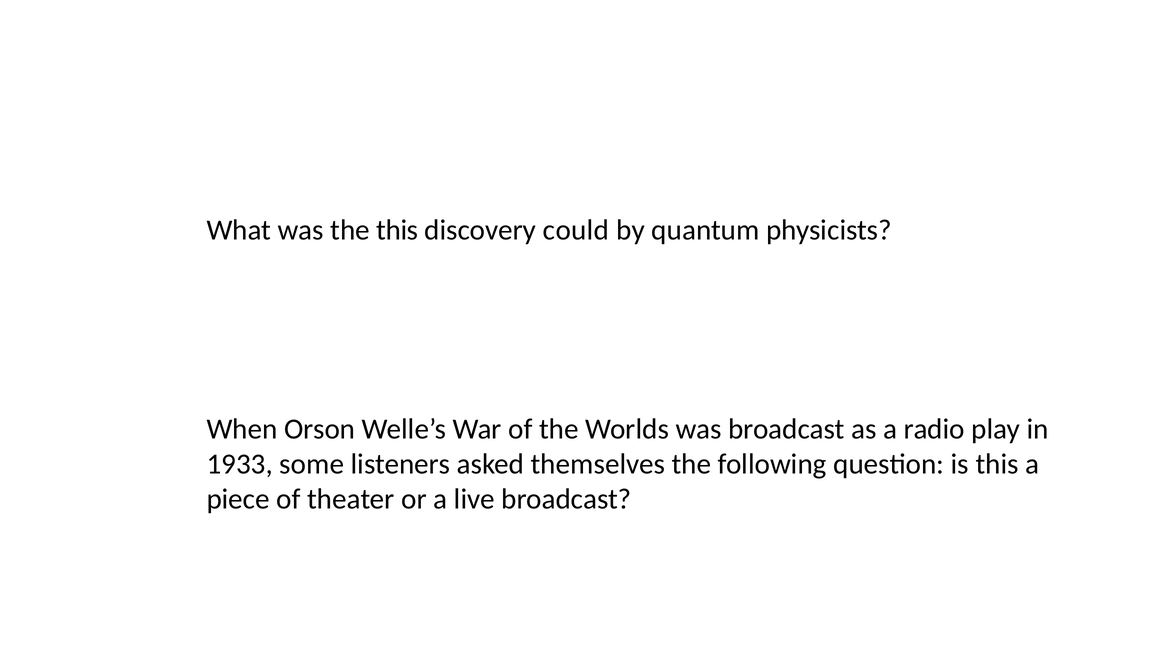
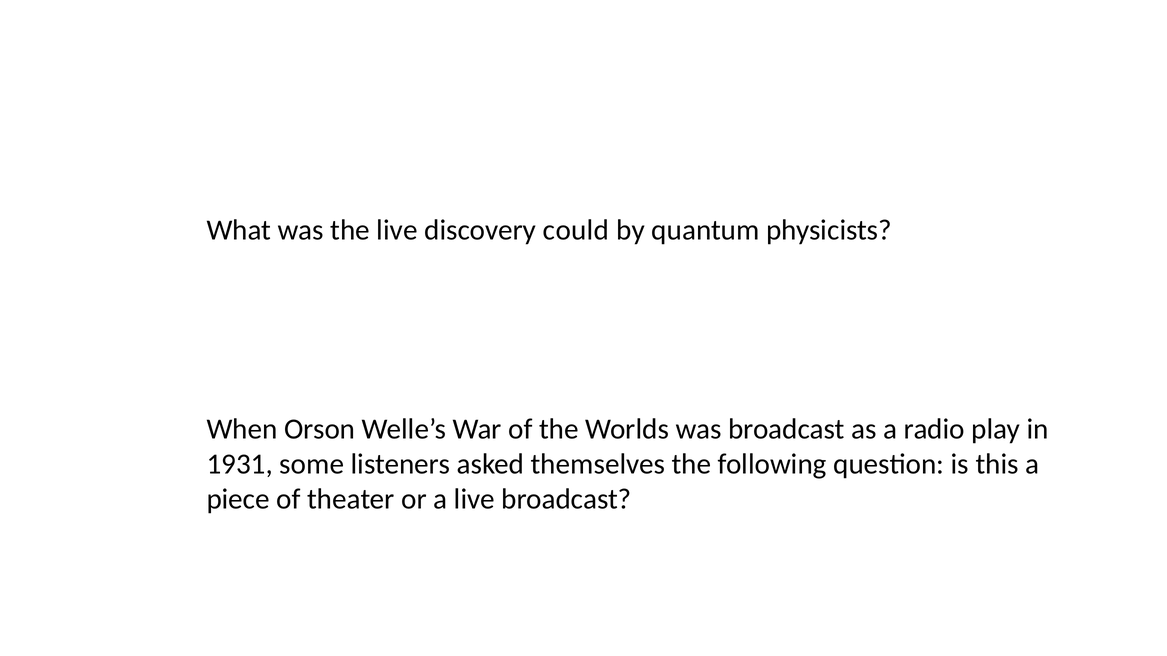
the this: this -> live
1933: 1933 -> 1931
